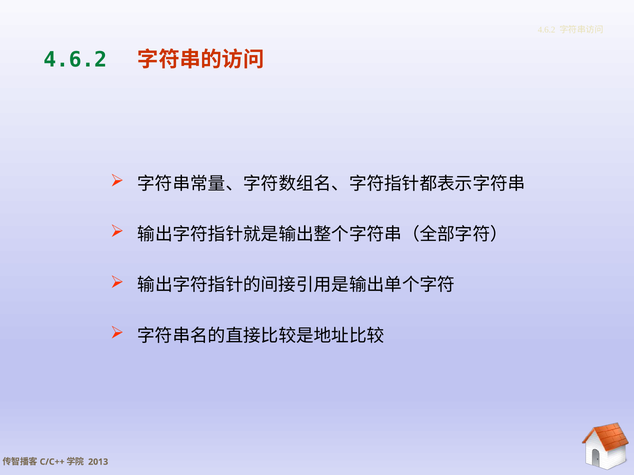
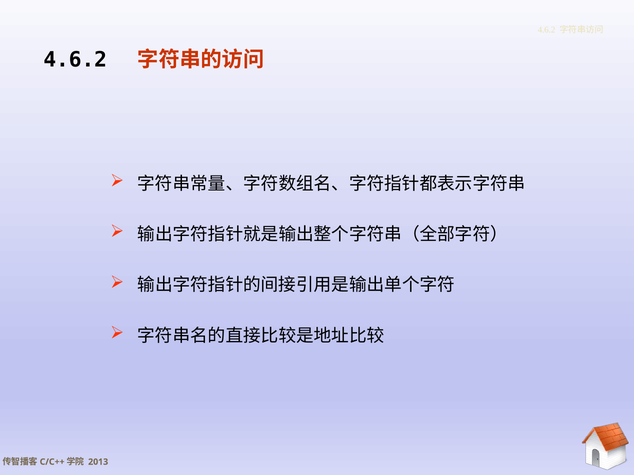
4.6.2 at (75, 60) colour: green -> black
